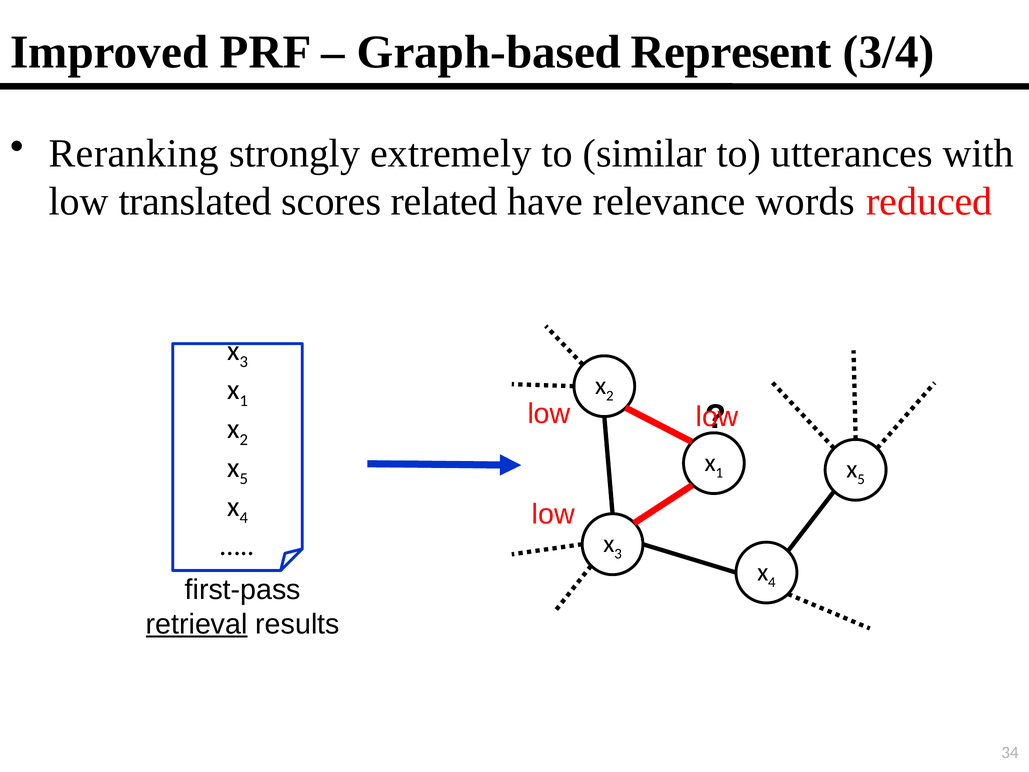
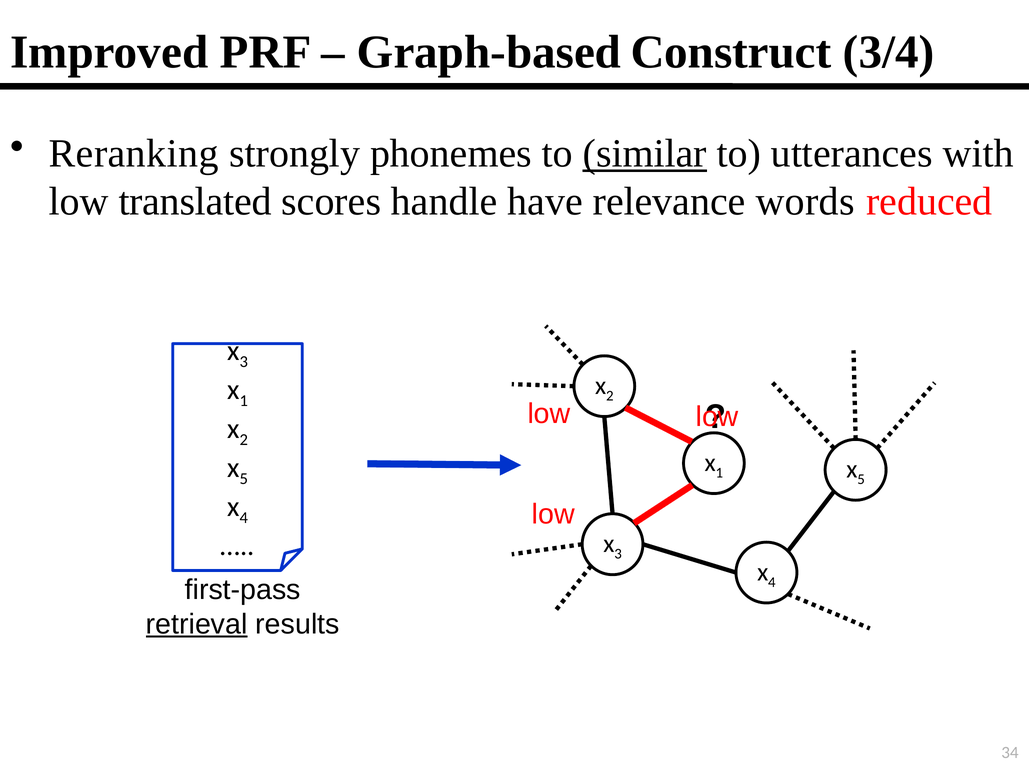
Represent: Represent -> Construct
extremely: extremely -> phonemes
similar underline: none -> present
related: related -> handle
